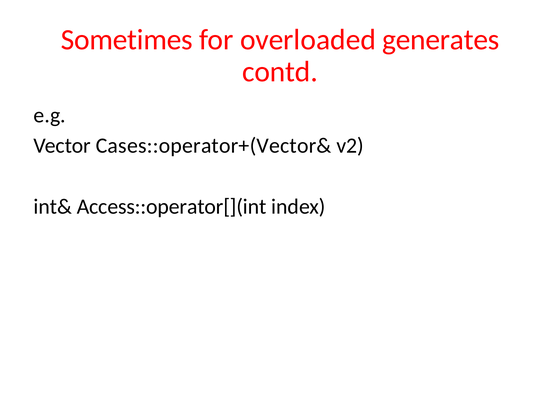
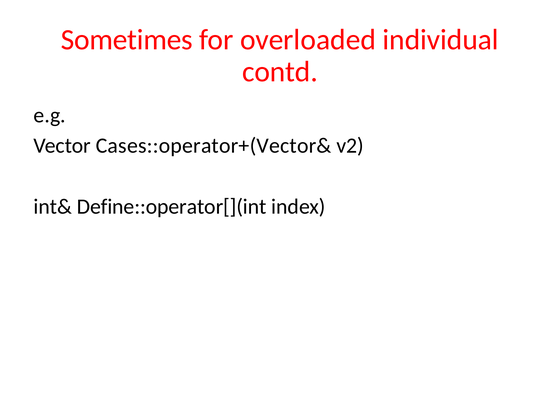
generates: generates -> individual
Access::operator[](int: Access::operator[](int -> Define::operator[](int
